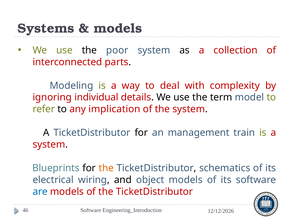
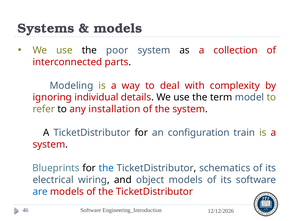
implication: implication -> installation
management: management -> configuration
the at (106, 168) colour: orange -> blue
